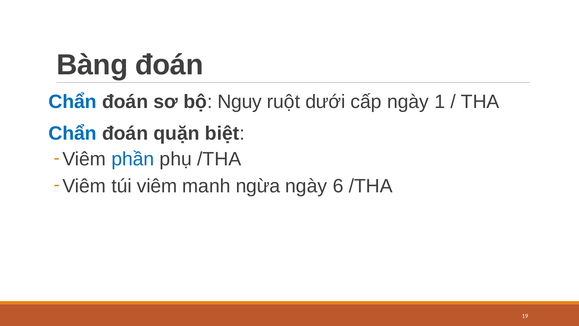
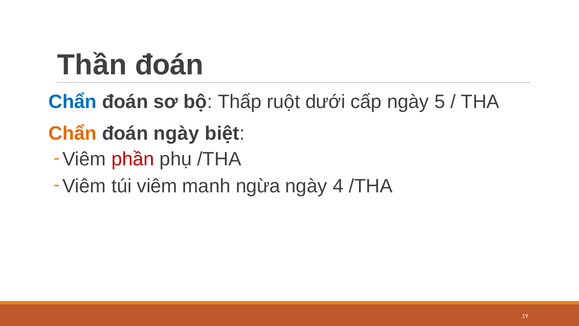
Bàng: Bàng -> Thần
Nguy: Nguy -> Thấp
1: 1 -> 5
Chẩn at (73, 133) colour: blue -> orange
đoán quặn: quặn -> ngày
phần colour: blue -> red
6: 6 -> 4
